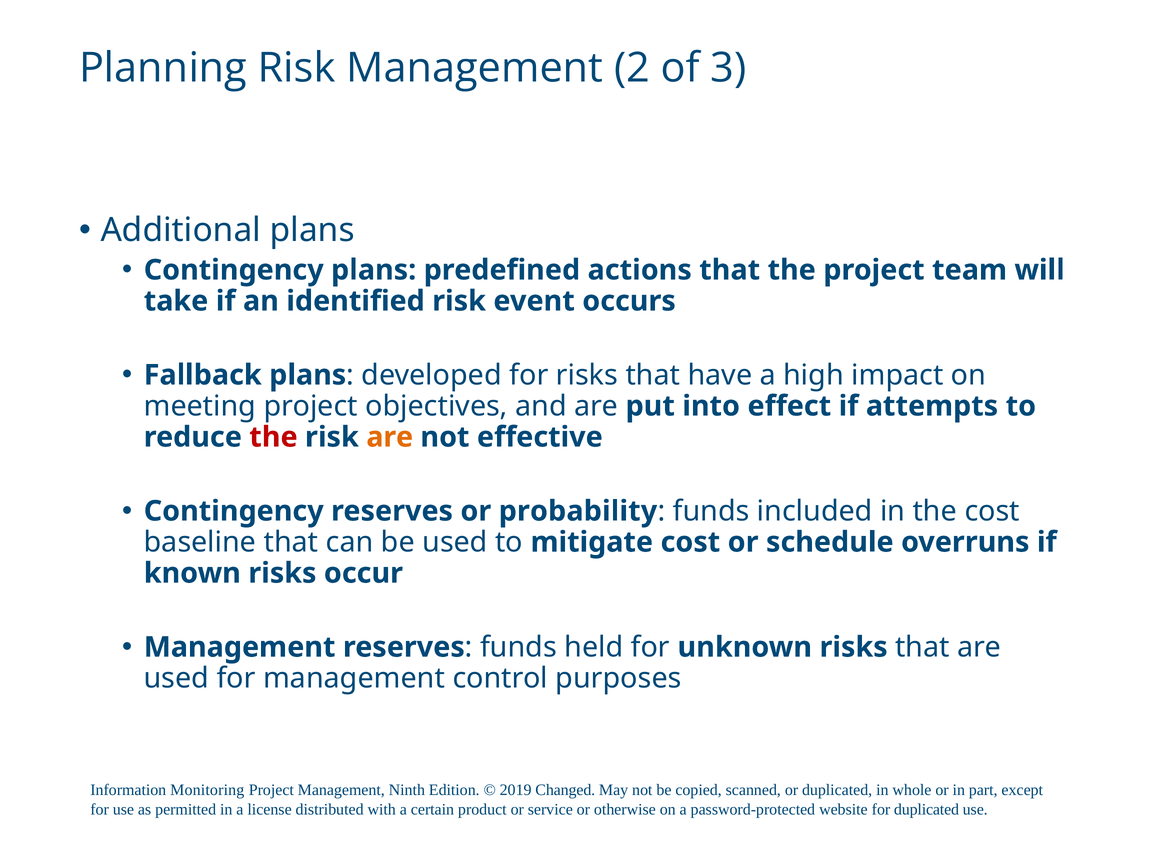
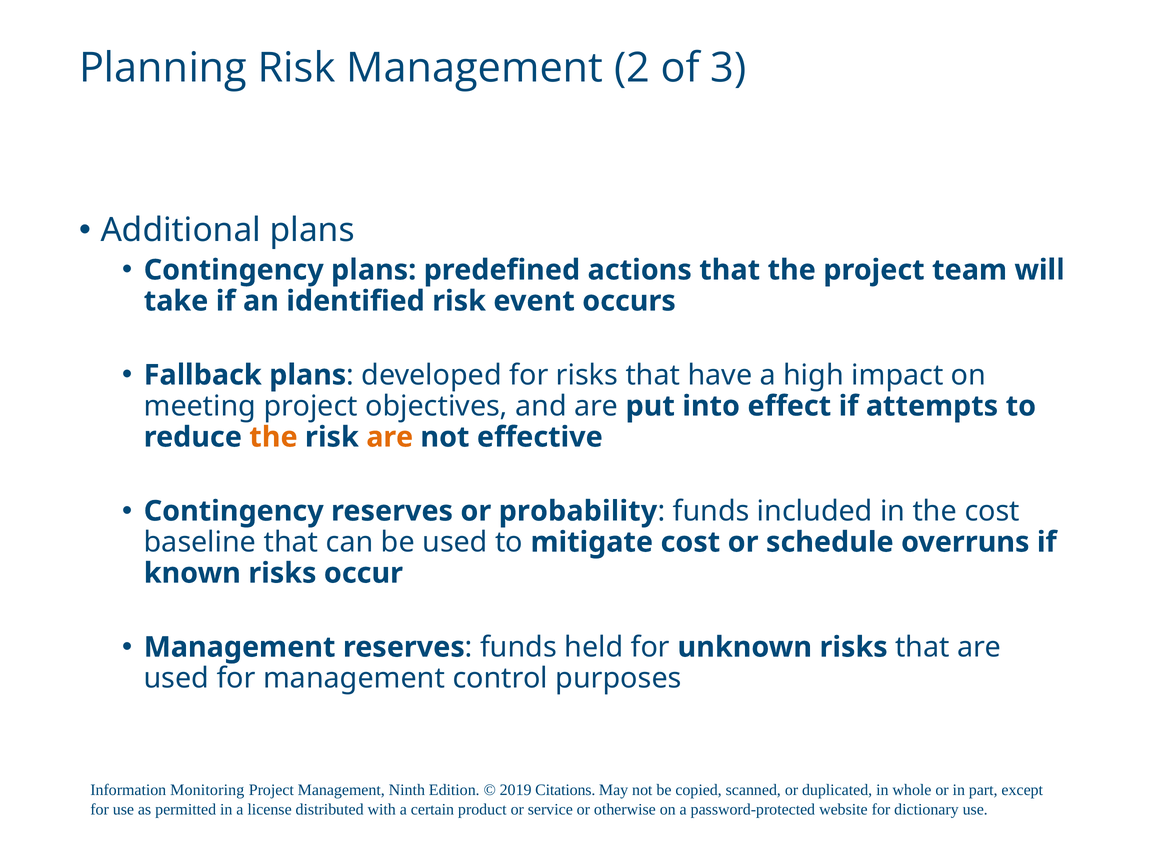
the at (273, 437) colour: red -> orange
Changed: Changed -> Citations
for duplicated: duplicated -> dictionary
